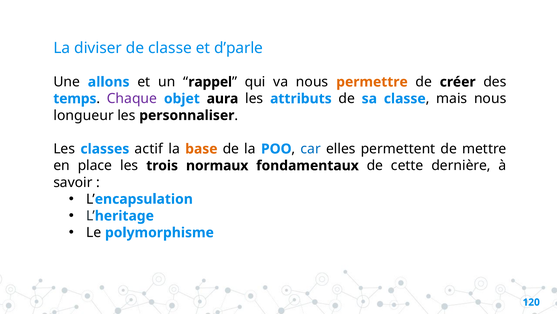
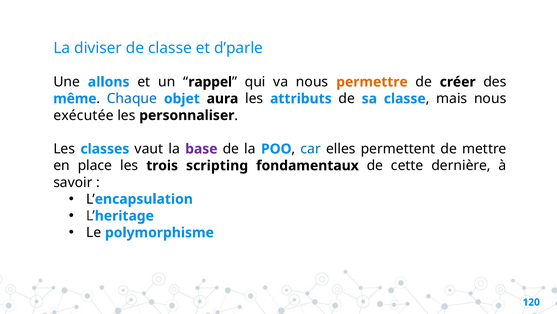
temps: temps -> même
Chaque colour: purple -> blue
longueur: longueur -> exécutée
actif: actif -> vaut
base colour: orange -> purple
normaux: normaux -> scripting
